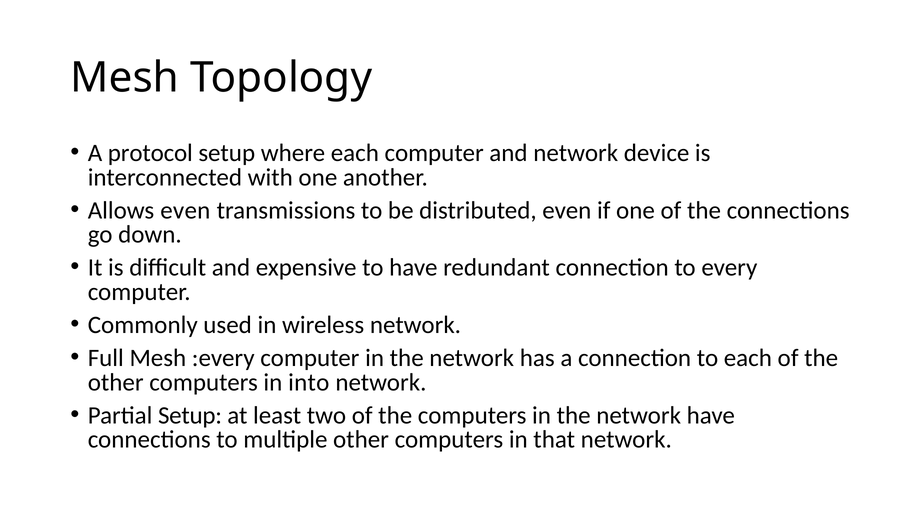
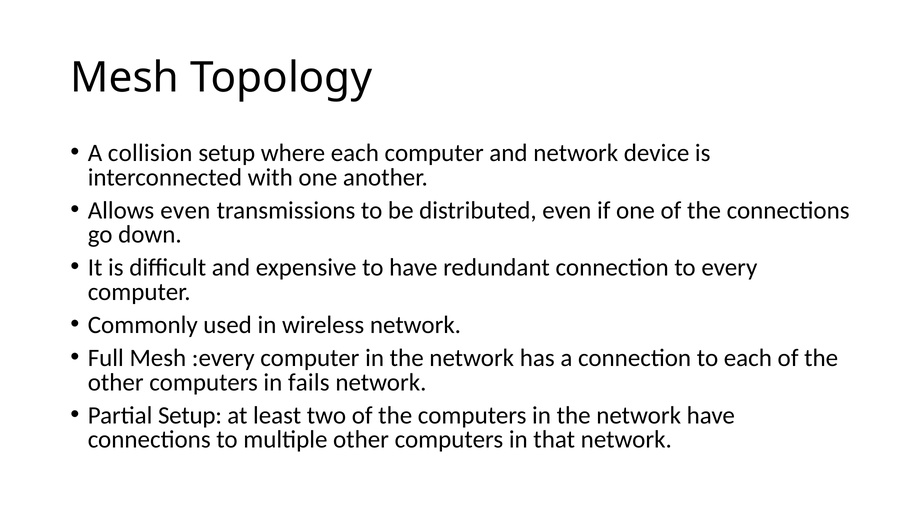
protocol: protocol -> collision
into: into -> fails
